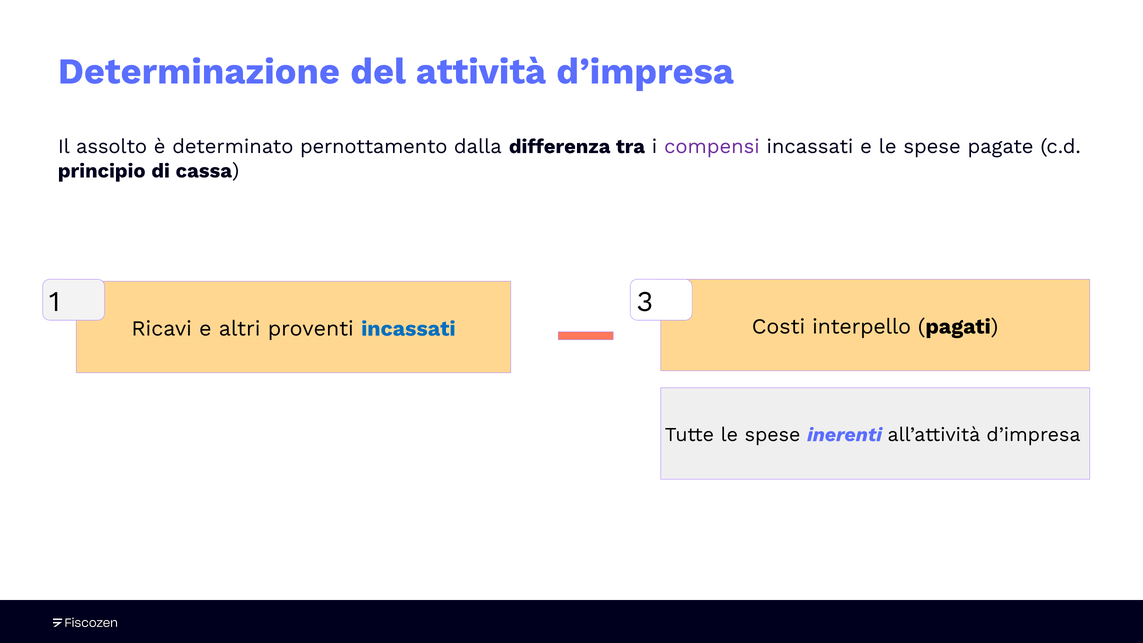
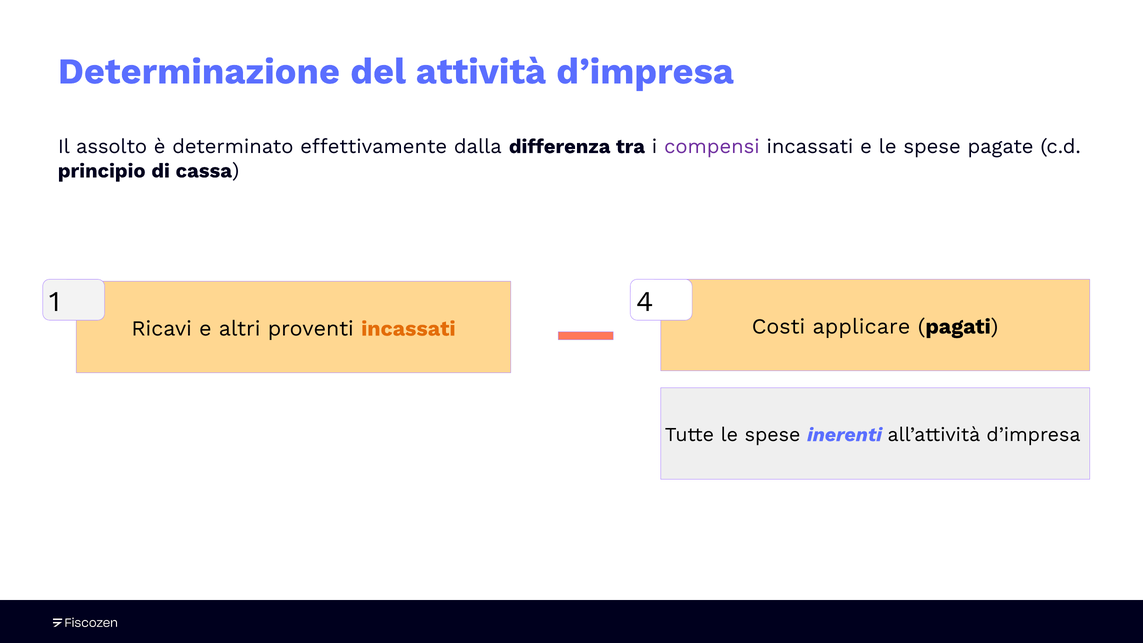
pernottamento: pernottamento -> effettivamente
3: 3 -> 4
incassati at (408, 329) colour: blue -> orange
interpello: interpello -> applicare
